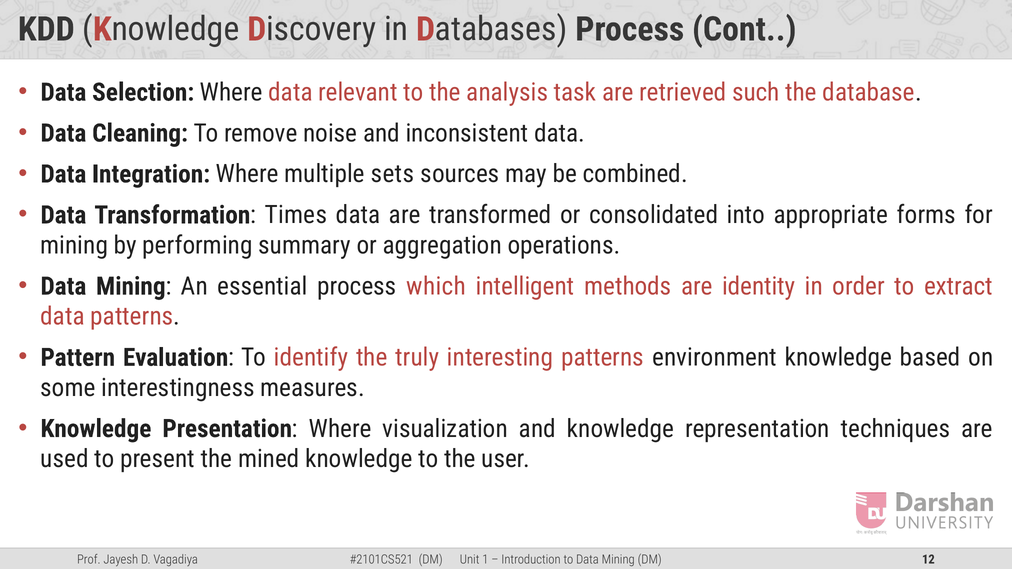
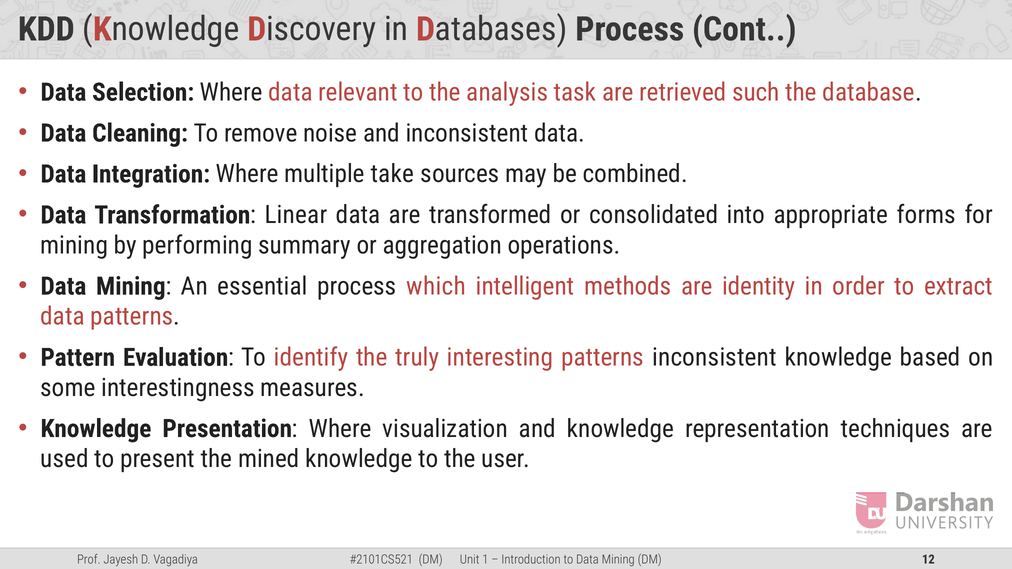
sets: sets -> take
Times: Times -> Linear
patterns environment: environment -> inconsistent
